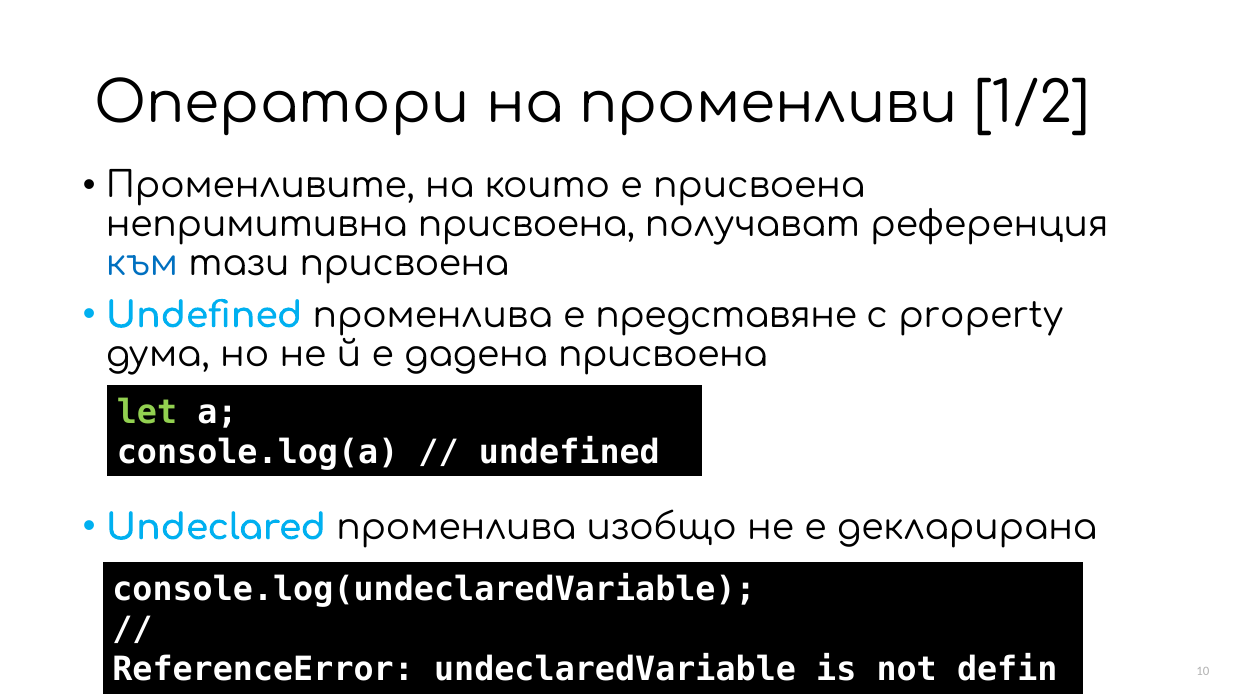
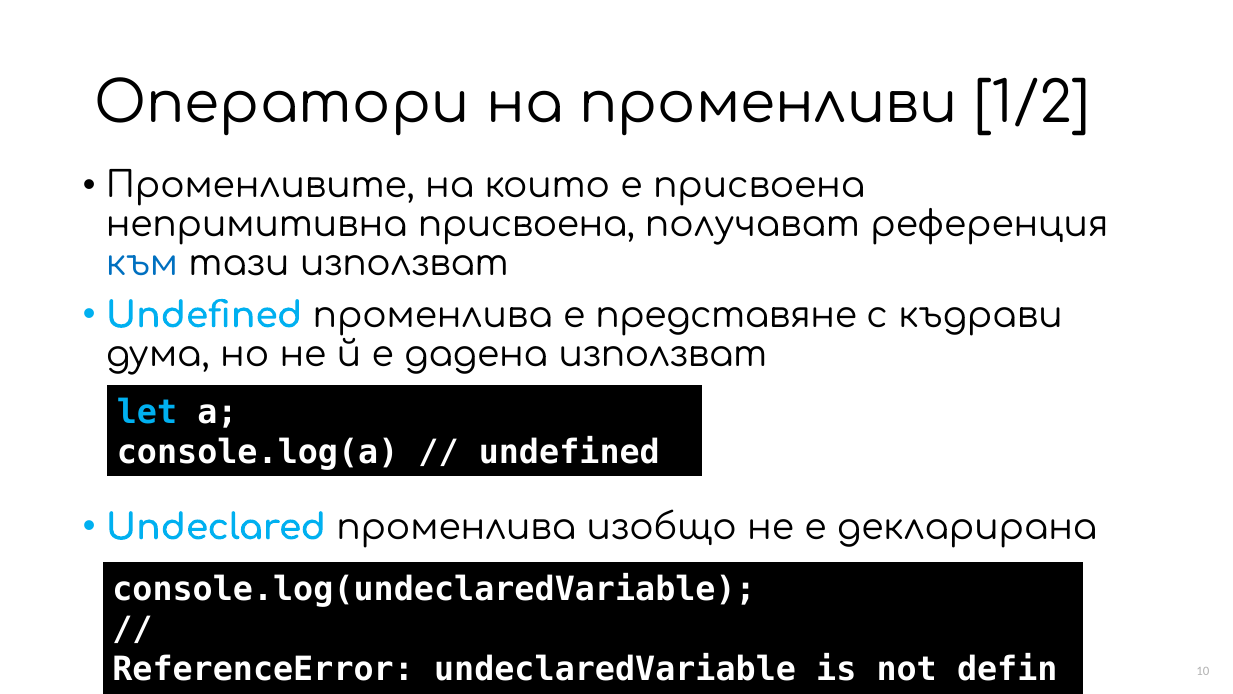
тази присвоена: присвоена -> използват
property: property -> къдрави
дадена присвоена: присвоена -> използват
let colour: light green -> light blue
